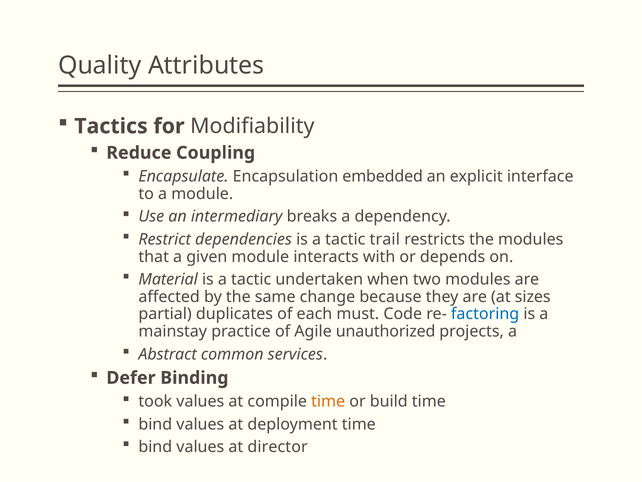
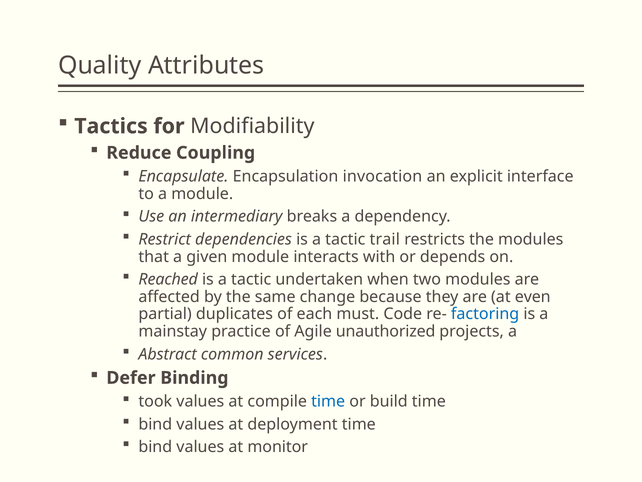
embedded: embedded -> invocation
Material: Material -> Reached
sizes: sizes -> even
time at (328, 401) colour: orange -> blue
director: director -> monitor
